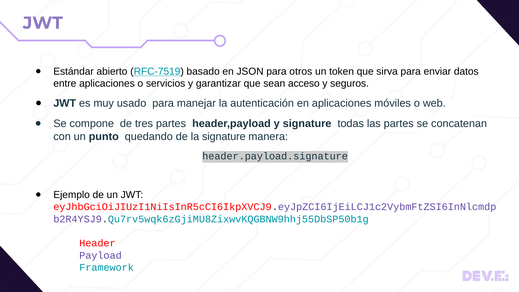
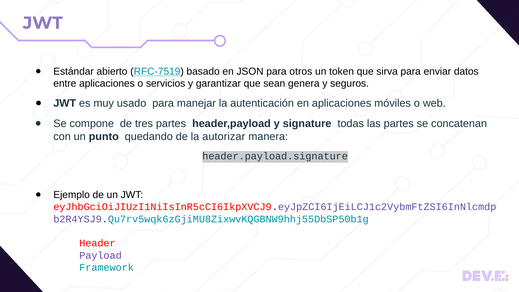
acceso: acceso -> genera
la signature: signature -> autorizar
